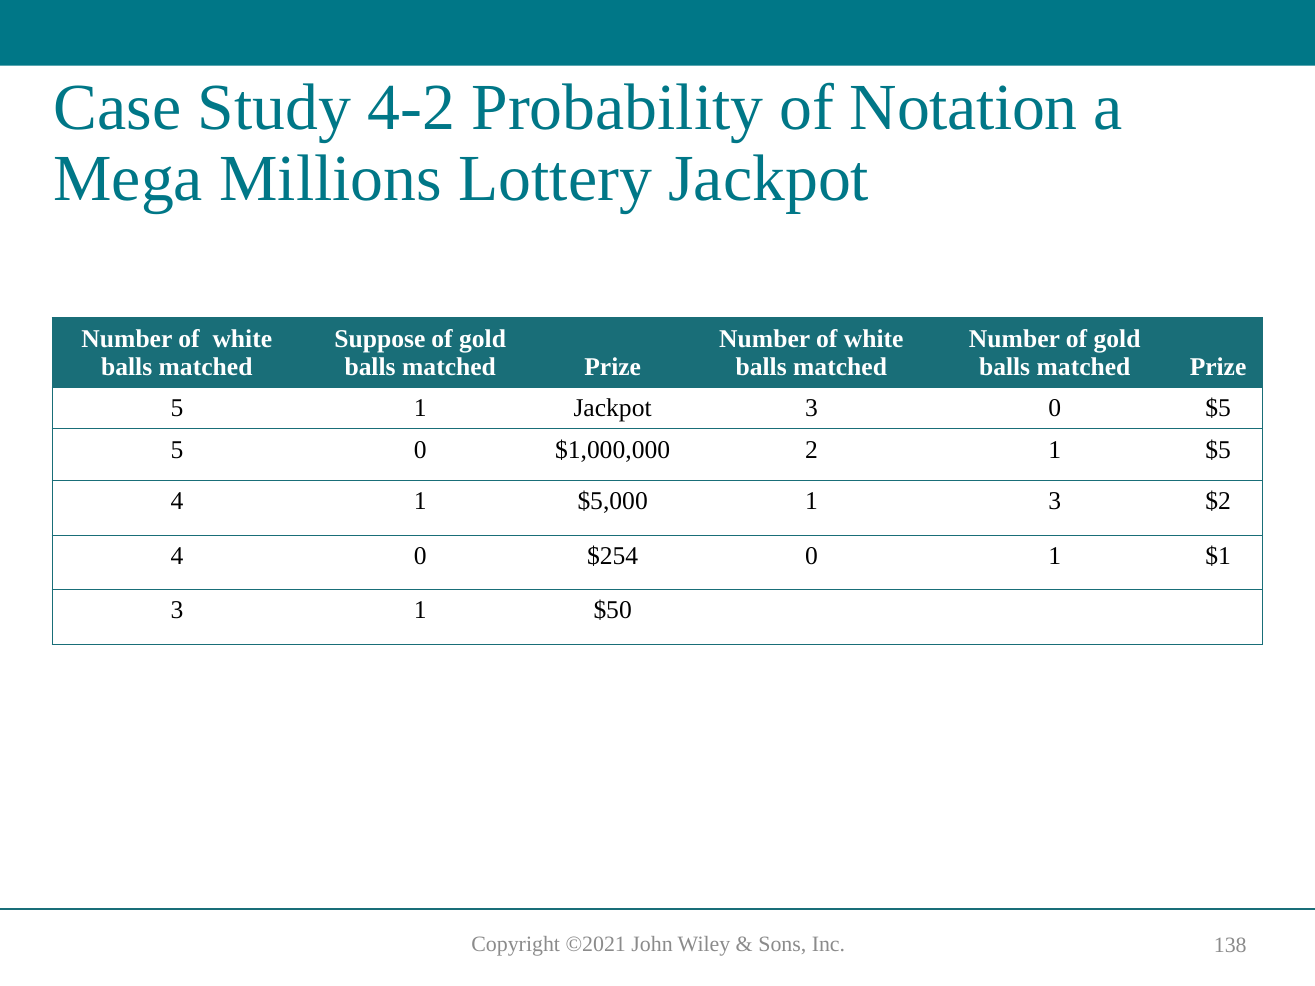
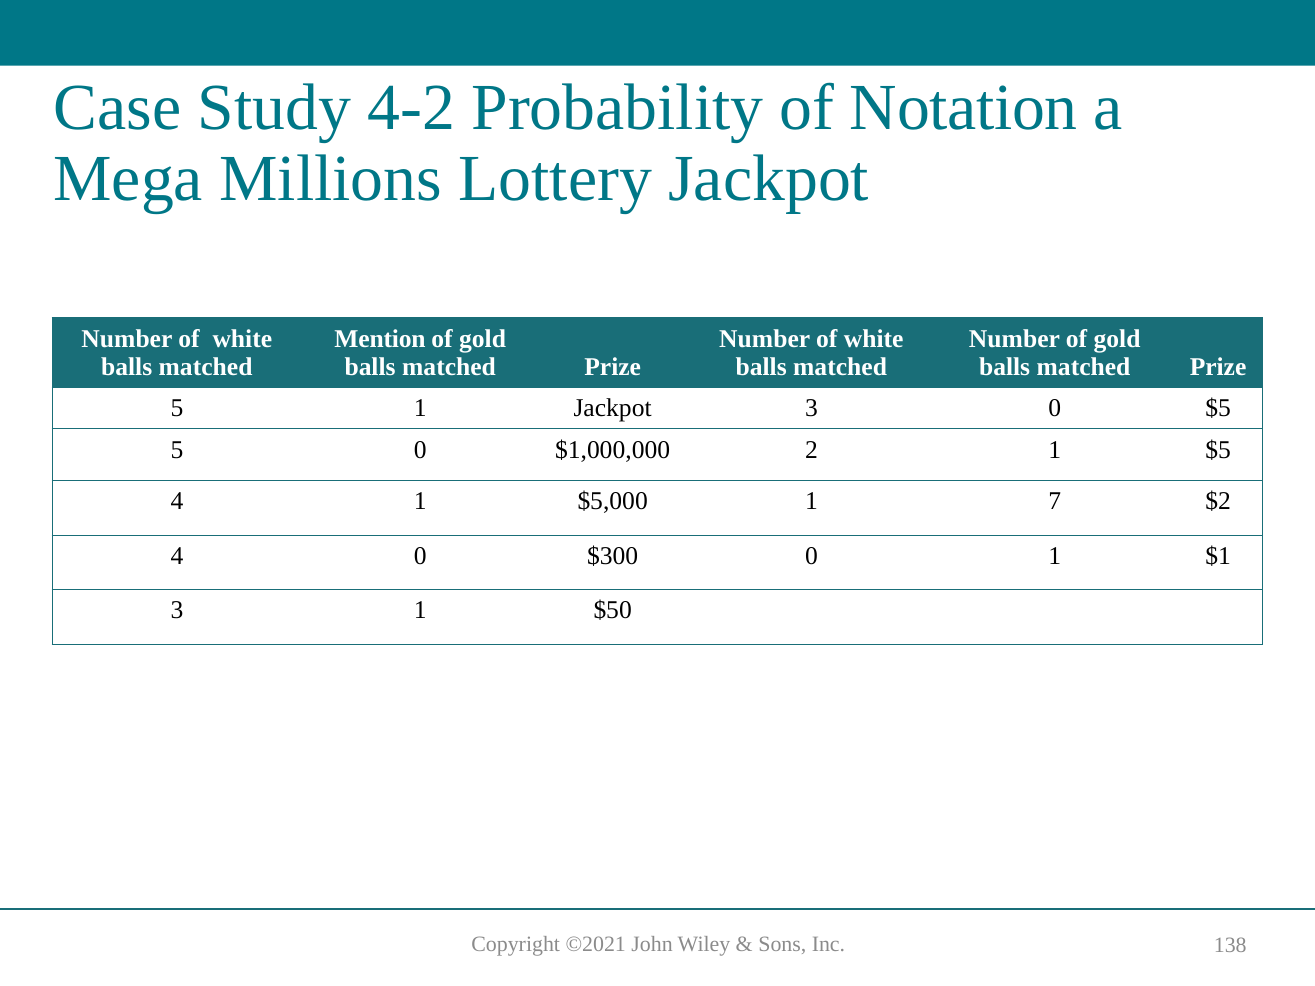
Suppose: Suppose -> Mention
1 3: 3 -> 7
$254: $254 -> $300
